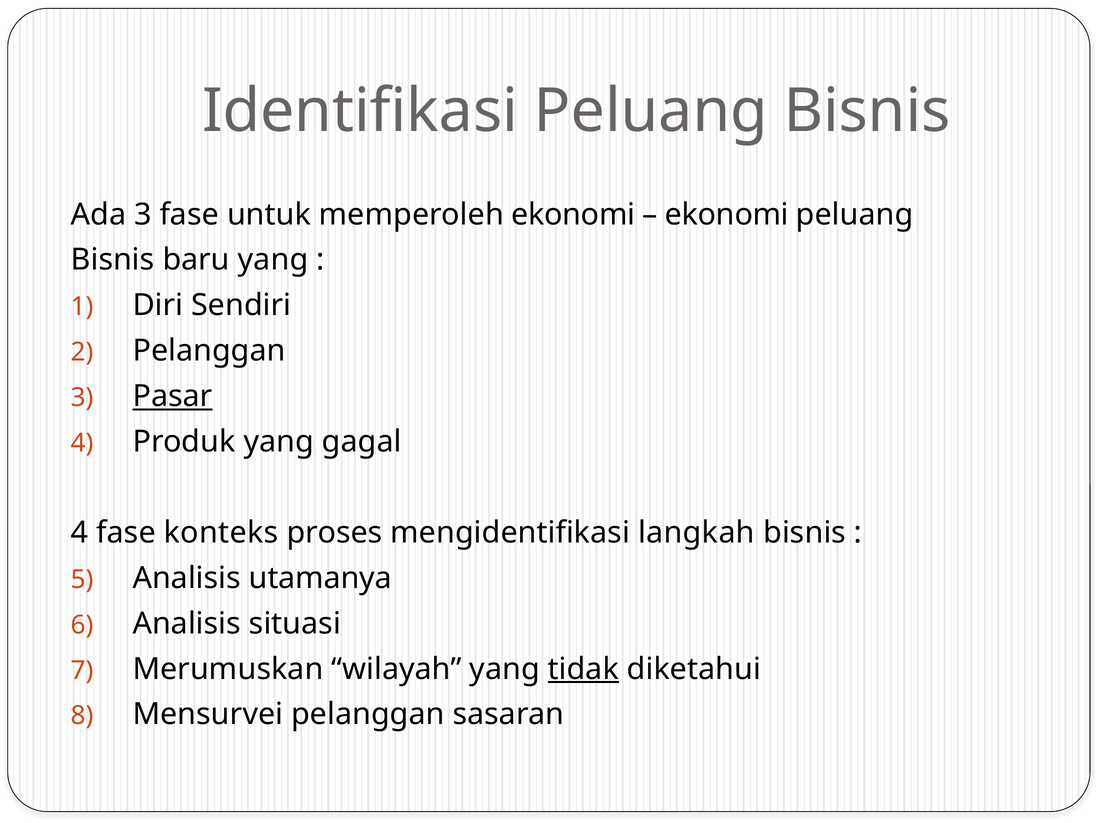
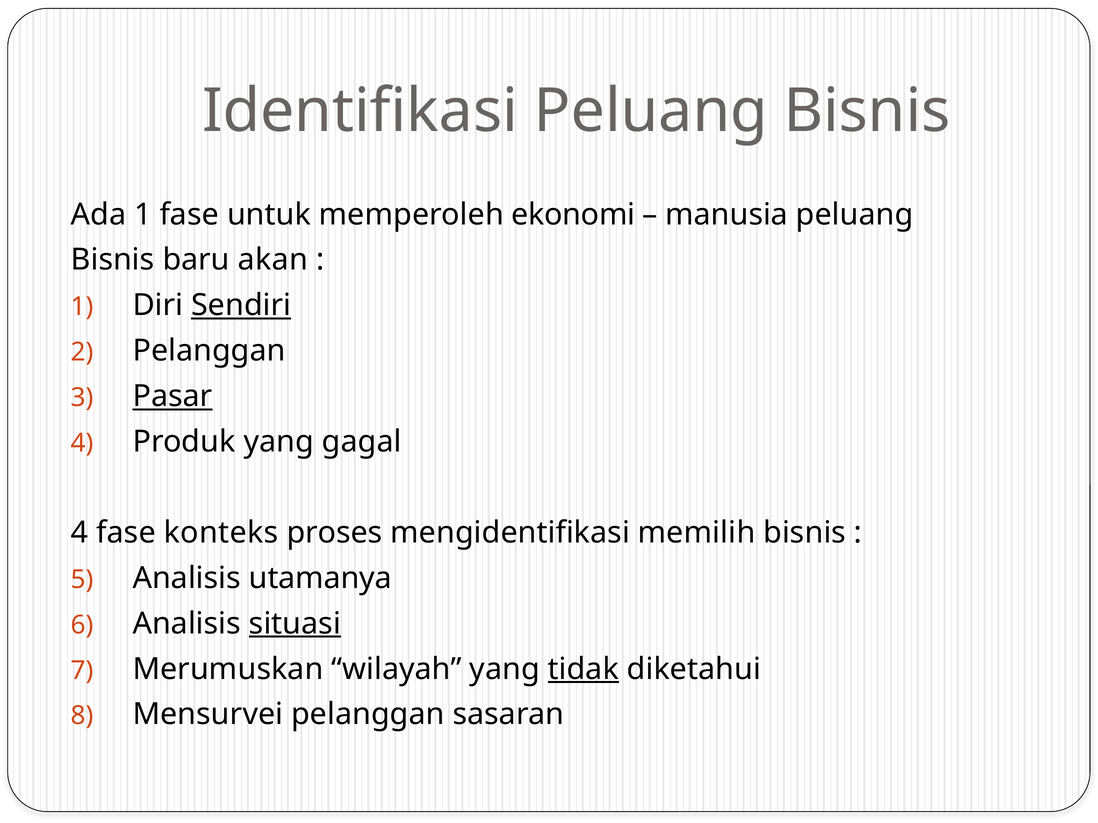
Ada 3: 3 -> 1
ekonomi at (727, 215): ekonomi -> manusia
baru yang: yang -> akan
Sendiri underline: none -> present
langkah: langkah -> memilih
situasi underline: none -> present
